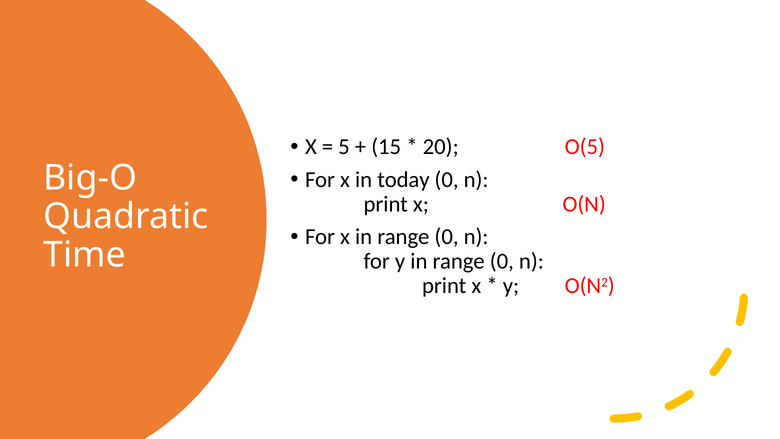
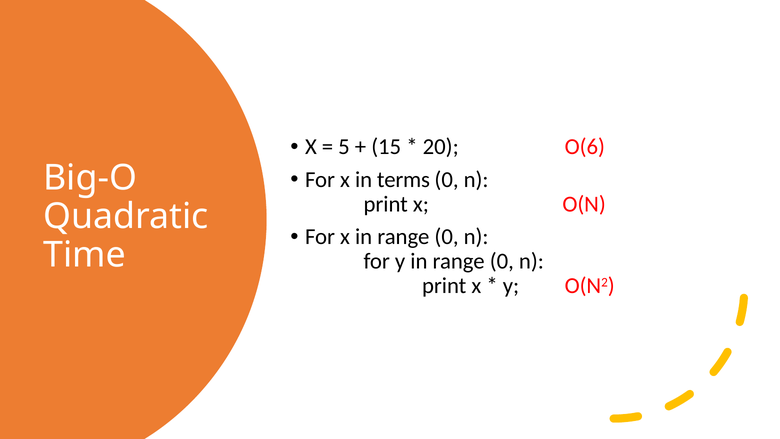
O(5: O(5 -> O(6
today: today -> terms
